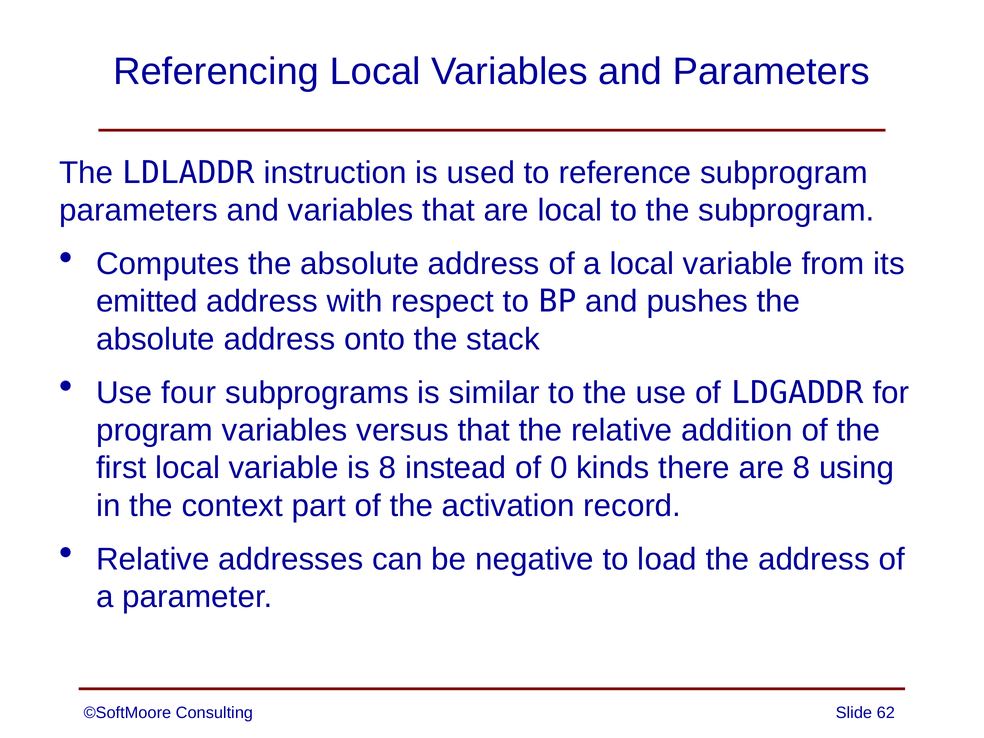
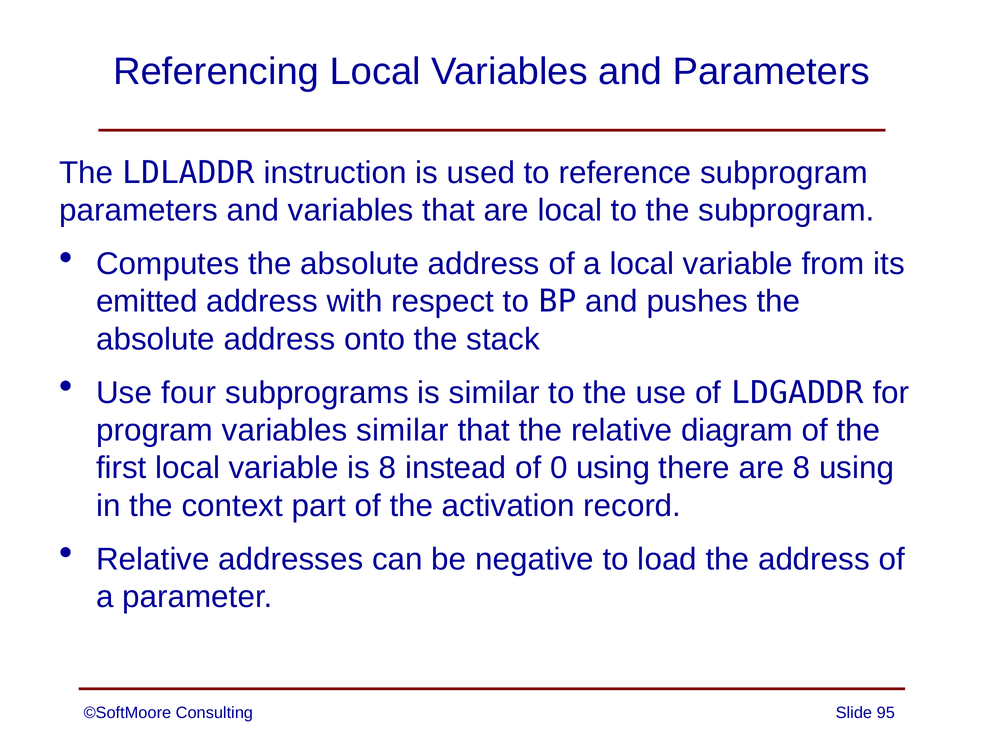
variables versus: versus -> similar
addition: addition -> diagram
0 kinds: kinds -> using
62: 62 -> 95
